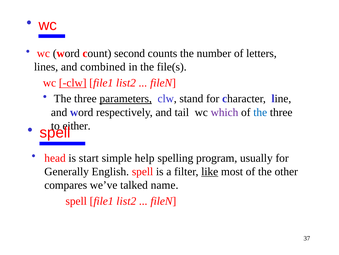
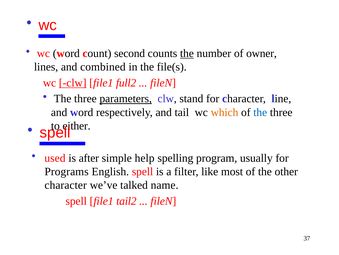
the at (187, 53) underline: none -> present
letters: letters -> owner
list2 at (126, 83): list2 -> full2
which colour: purple -> orange
head: head -> used
start: start -> after
Generally: Generally -> Programs
like underline: present -> none
compares at (66, 185): compares -> character
spell file1 list2: list2 -> tail2
